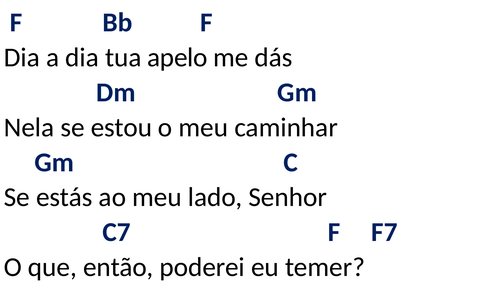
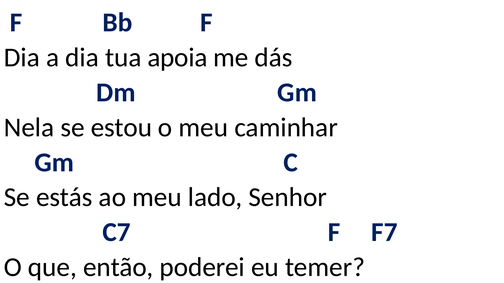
apelo: apelo -> apoia
